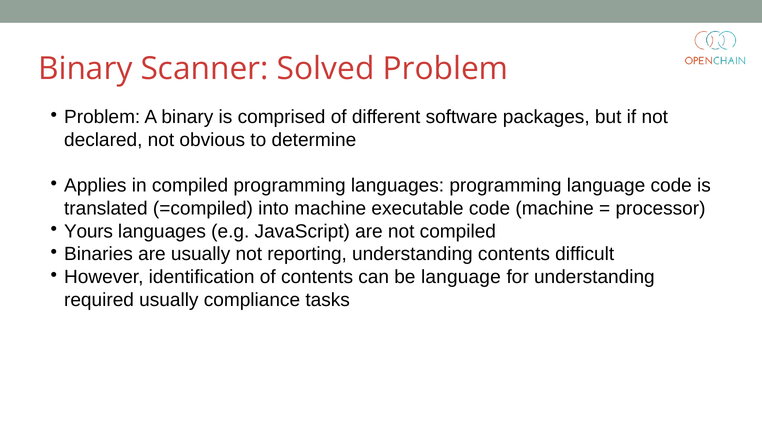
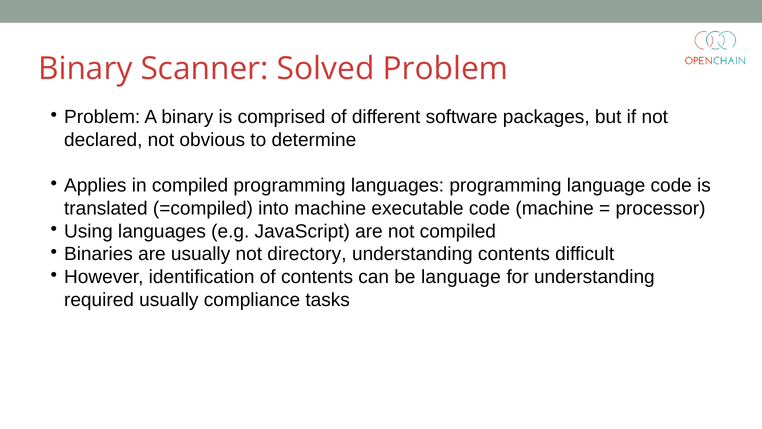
Yours: Yours -> Using
reporting: reporting -> directory
